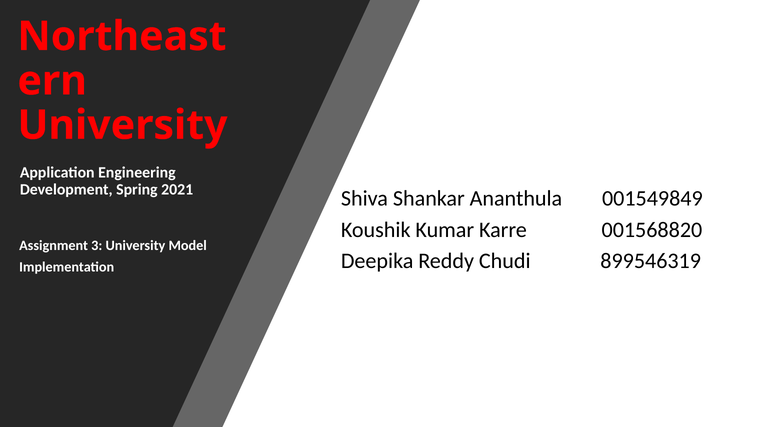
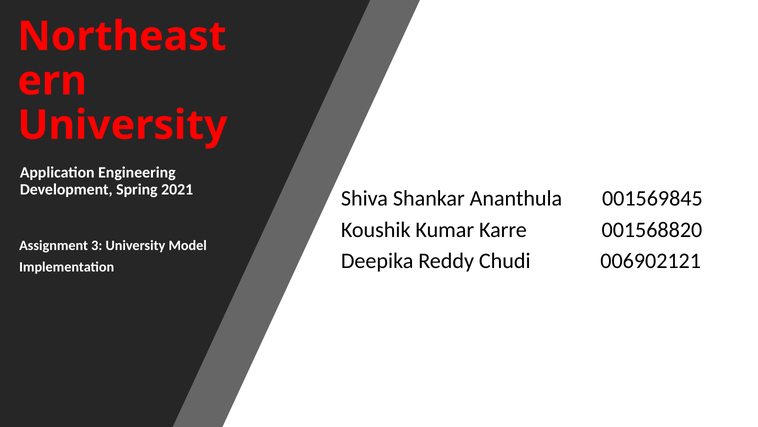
001549849: 001549849 -> 001569845
899546319: 899546319 -> 006902121
